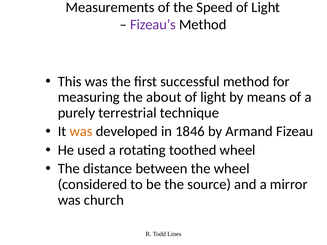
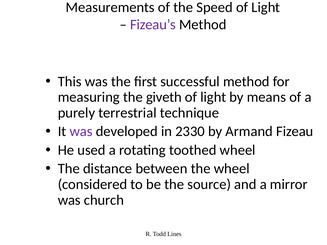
about: about -> giveth
was at (81, 132) colour: orange -> purple
1846: 1846 -> 2330
